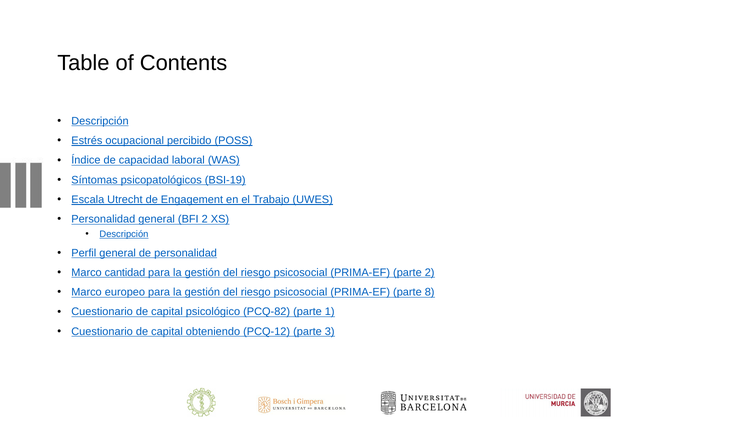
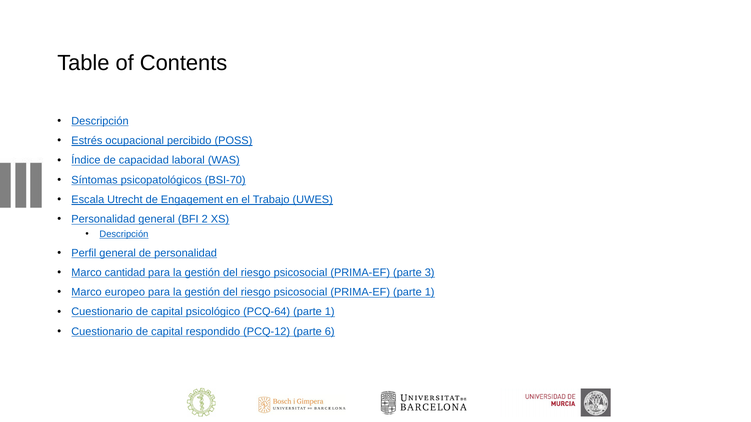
BSI-19: BSI-19 -> BSI-70
parte 2: 2 -> 3
PRIMA-EF parte 8: 8 -> 1
PCQ-82: PCQ-82 -> PCQ-64
obteniendo: obteniendo -> respondido
3: 3 -> 6
